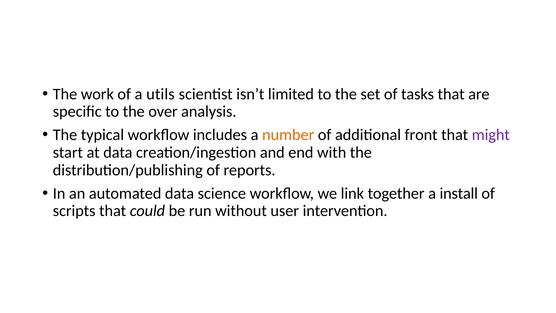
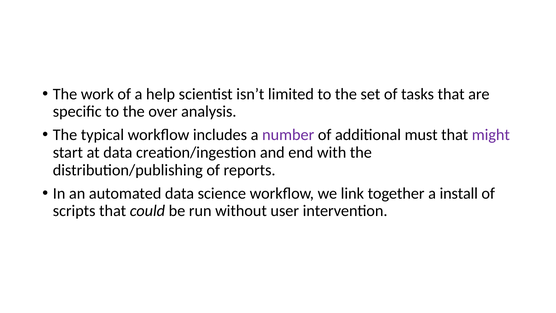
utils: utils -> help
number colour: orange -> purple
front: front -> must
